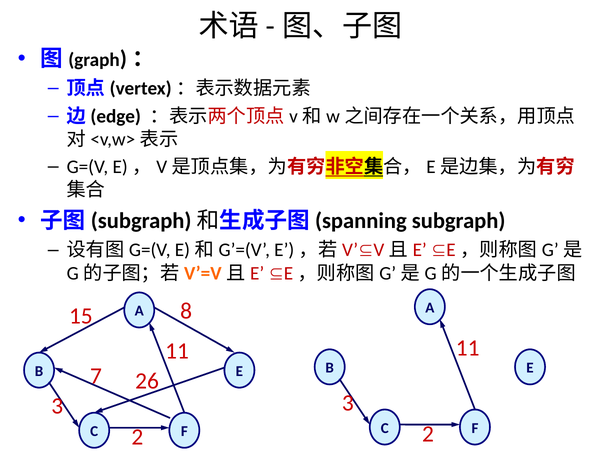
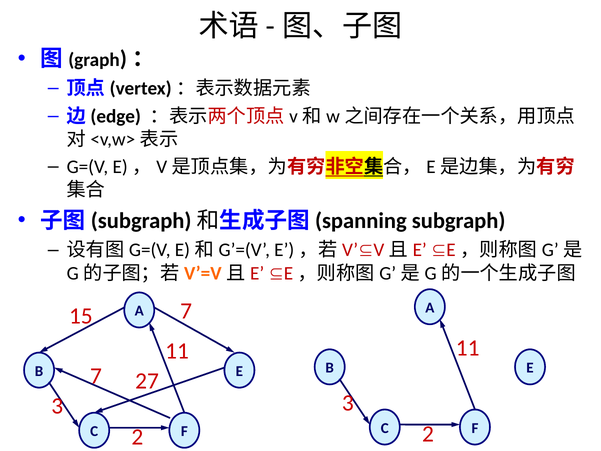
15 8: 8 -> 7
26: 26 -> 27
